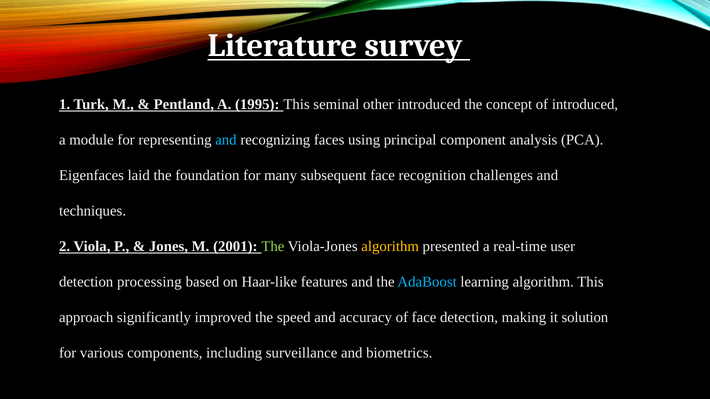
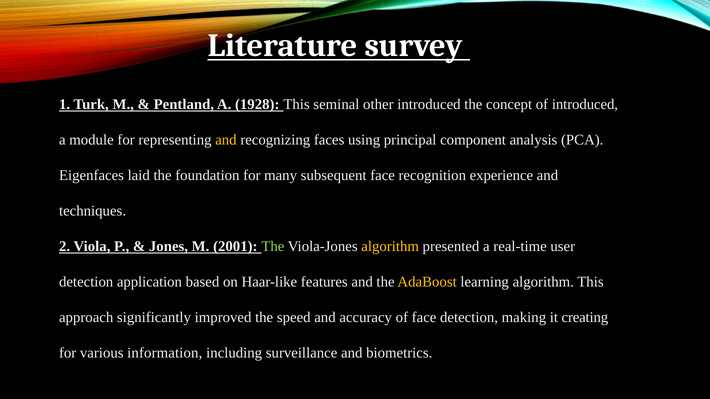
1995: 1995 -> 1928
and at (226, 140) colour: light blue -> yellow
challenges: challenges -> experience
processing: processing -> application
AdaBoost colour: light blue -> yellow
solution: solution -> creating
components: components -> information
